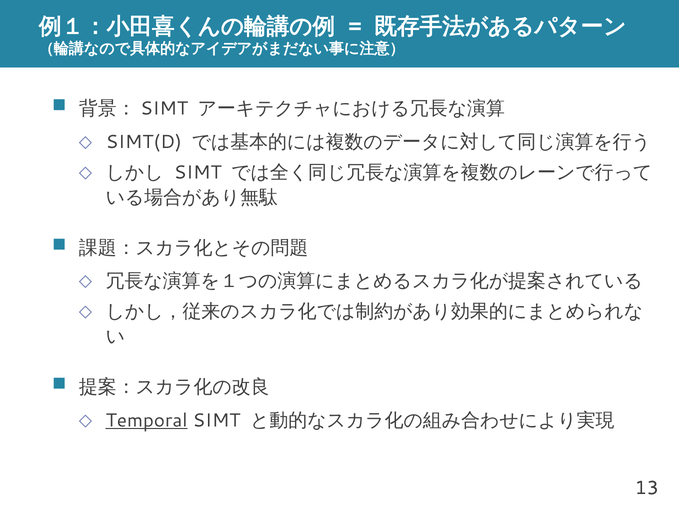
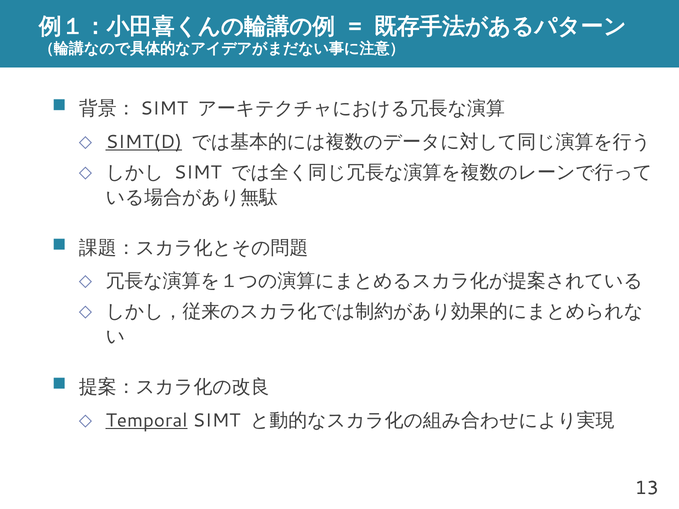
SIMT(D underline: none -> present
